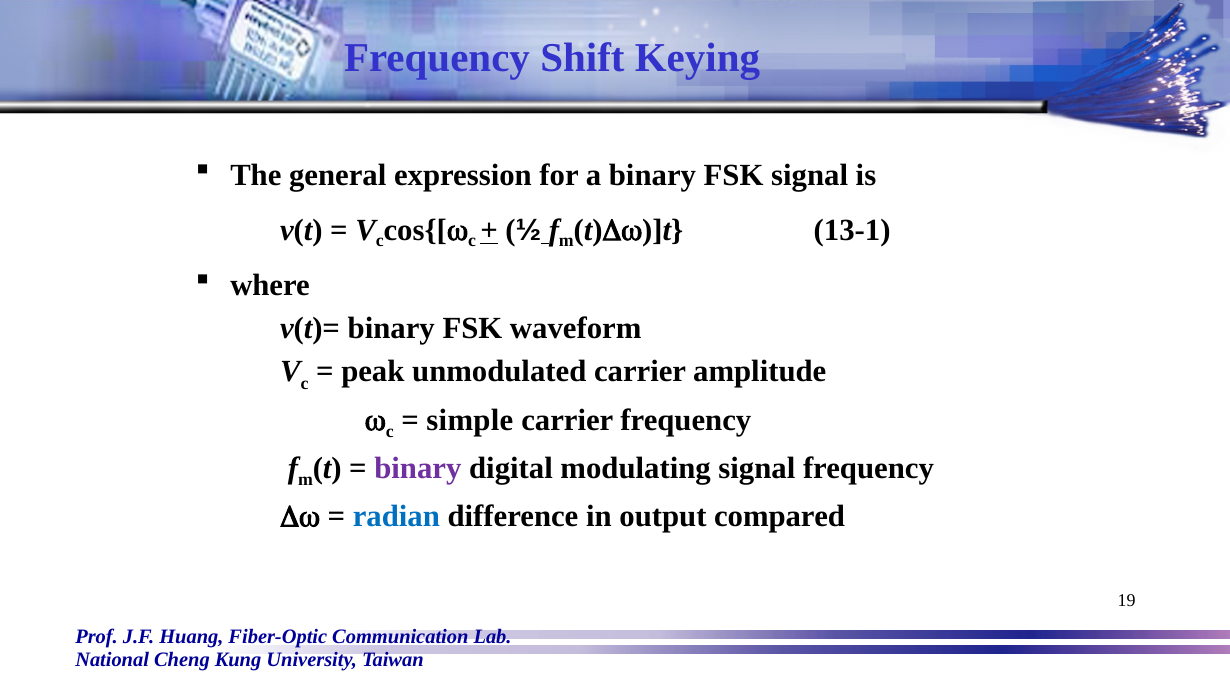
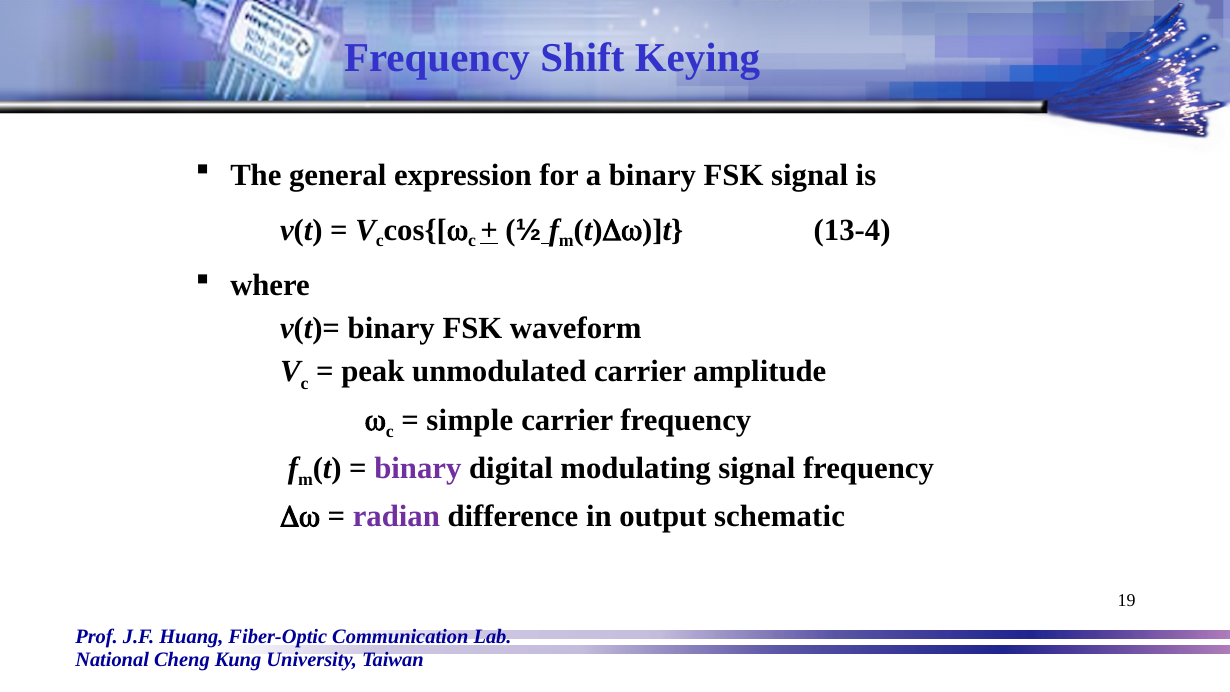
13-1: 13-1 -> 13-4
radian colour: blue -> purple
compared: compared -> schematic
